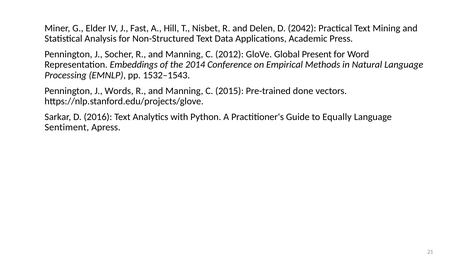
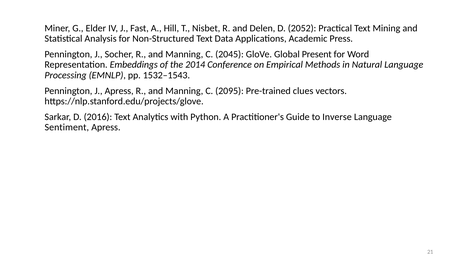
2042: 2042 -> 2052
2012: 2012 -> 2045
J Words: Words -> Apress
2015: 2015 -> 2095
done: done -> clues
Equally: Equally -> Inverse
